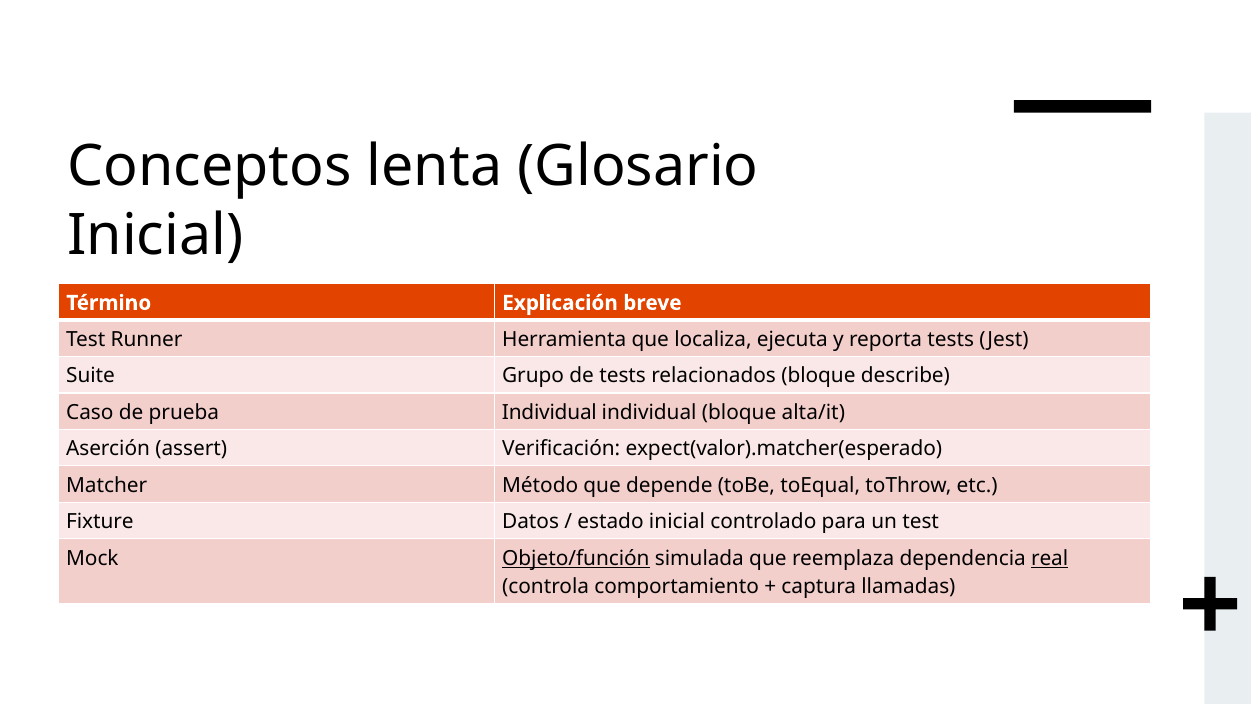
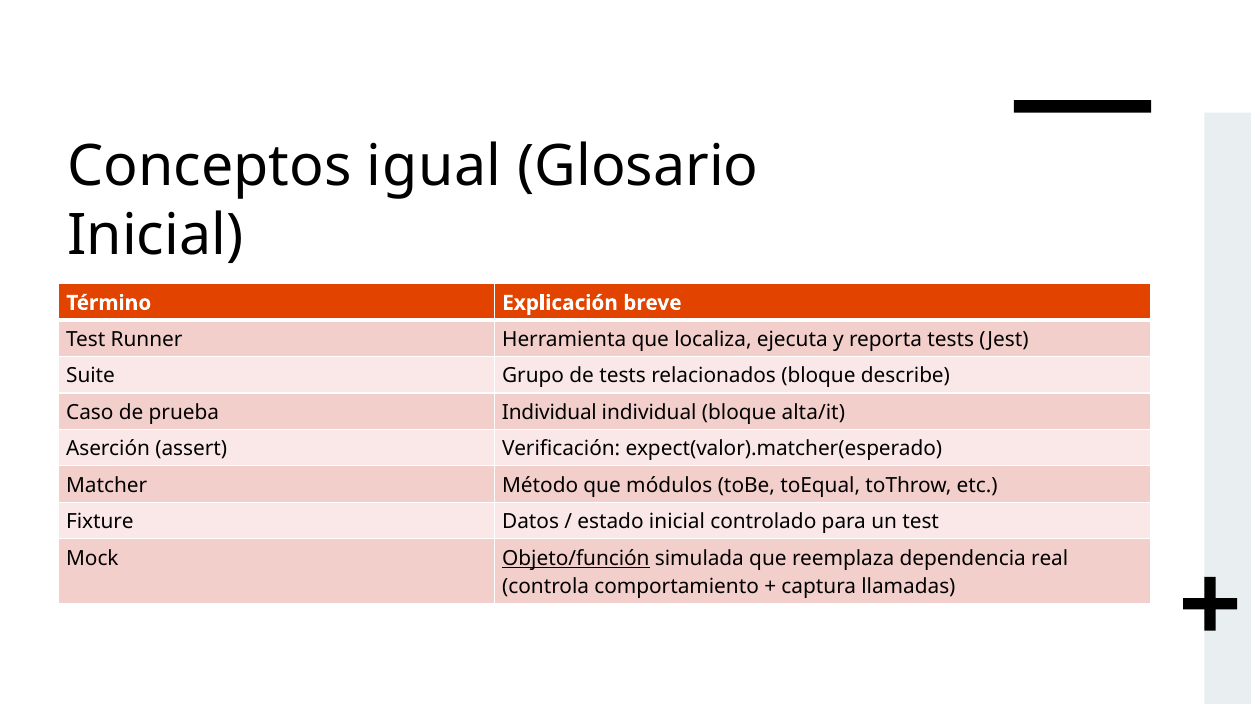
lenta: lenta -> igual
depende: depende -> módulos
real underline: present -> none
